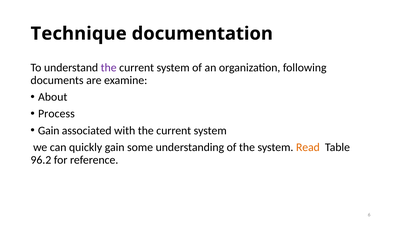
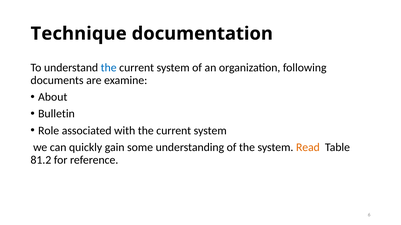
the at (109, 68) colour: purple -> blue
Process: Process -> Bulletin
Gain at (49, 131): Gain -> Role
96.2: 96.2 -> 81.2
